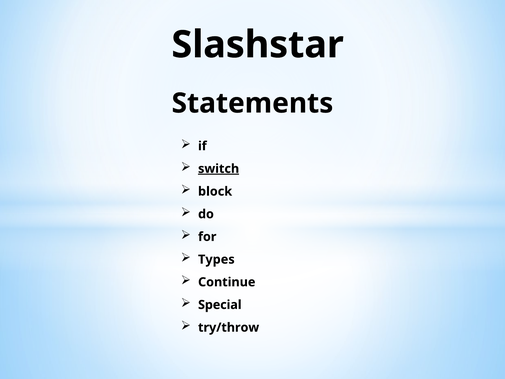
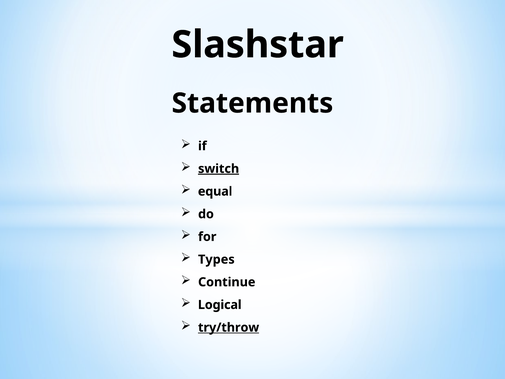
block: block -> equal
Special: Special -> Logical
try/throw underline: none -> present
